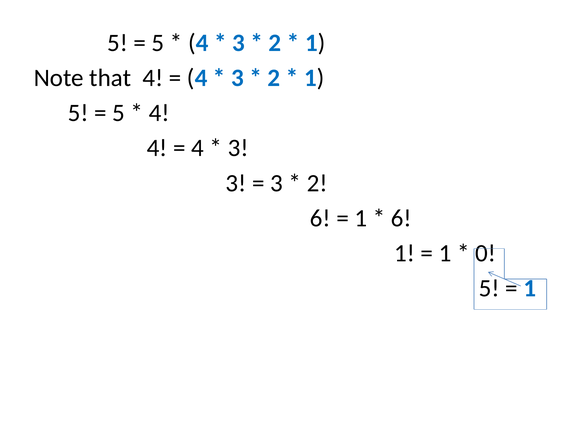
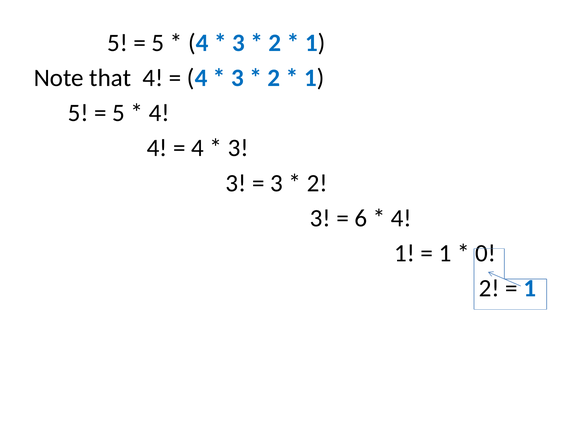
6 at (320, 218): 6 -> 3
1 at (361, 218): 1 -> 6
6 at (401, 218): 6 -> 4
5 at (489, 288): 5 -> 2
